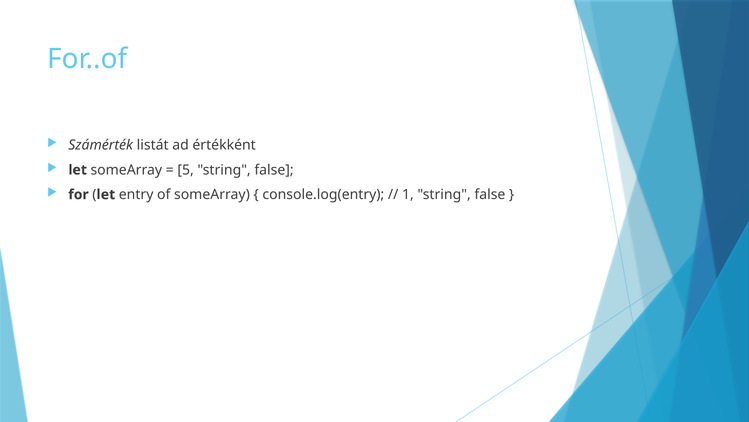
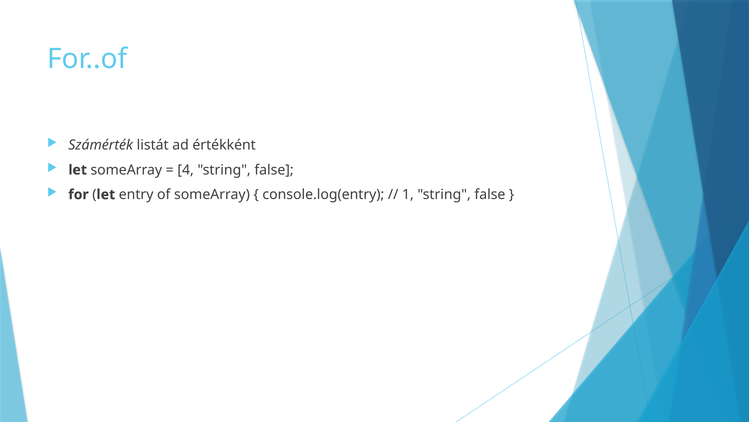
5: 5 -> 4
